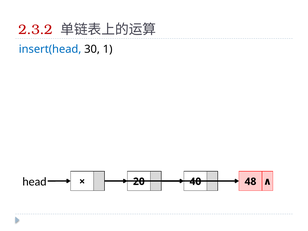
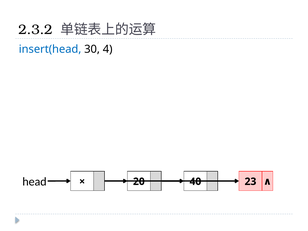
2.3.2 colour: red -> black
1: 1 -> 4
48: 48 -> 23
